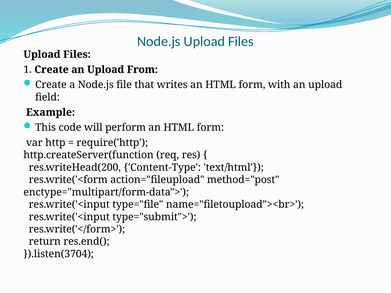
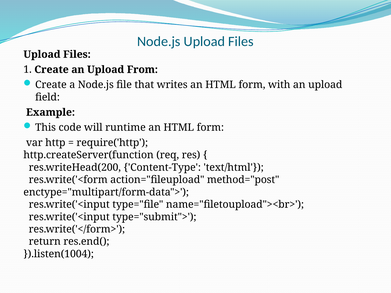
perform: perform -> runtime
}).listen(3704: }).listen(3704 -> }).listen(1004
